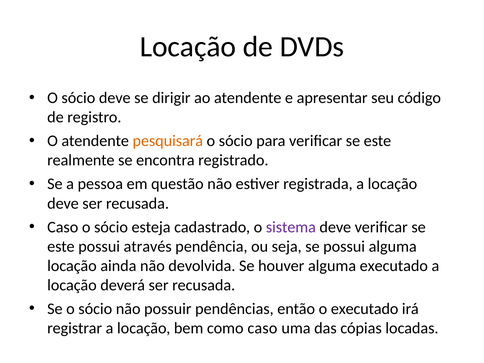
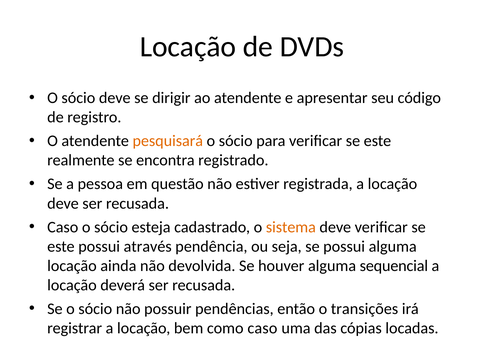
sistema colour: purple -> orange
alguma executado: executado -> sequencial
o executado: executado -> transições
